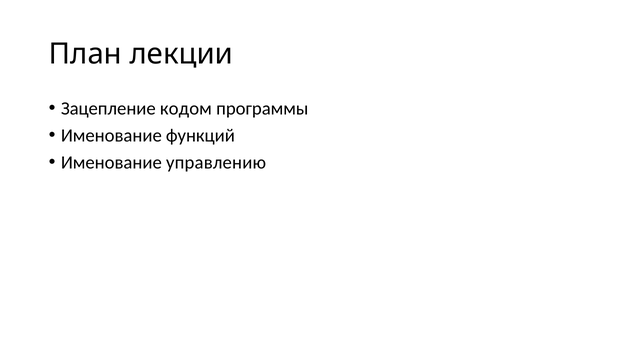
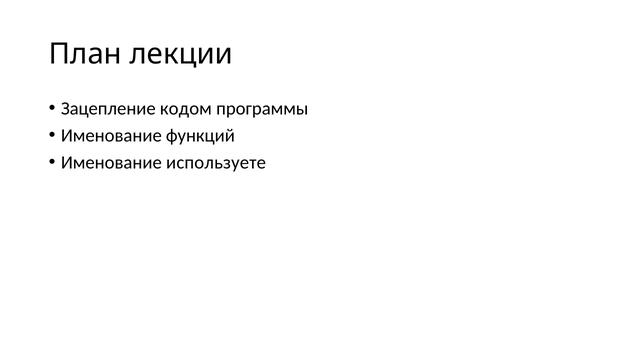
управлению: управлению -> используете
